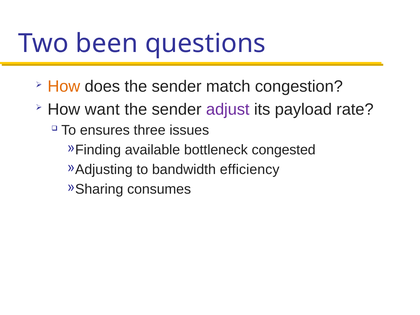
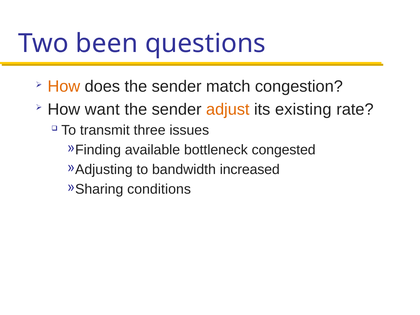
adjust colour: purple -> orange
payload: payload -> existing
ensures: ensures -> transmit
efficiency: efficiency -> increased
consumes: consumes -> conditions
